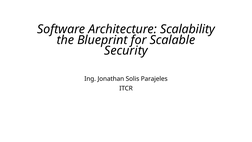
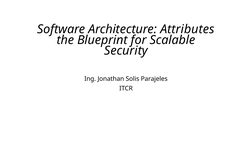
Scalability: Scalability -> Attributes
